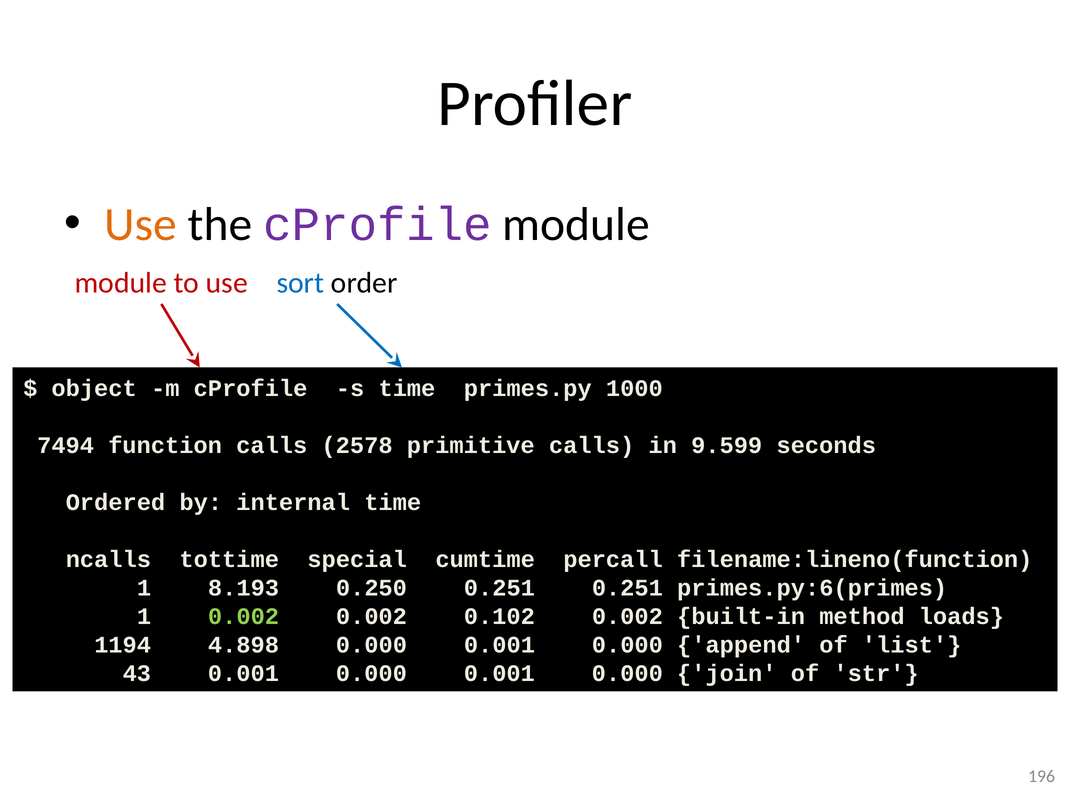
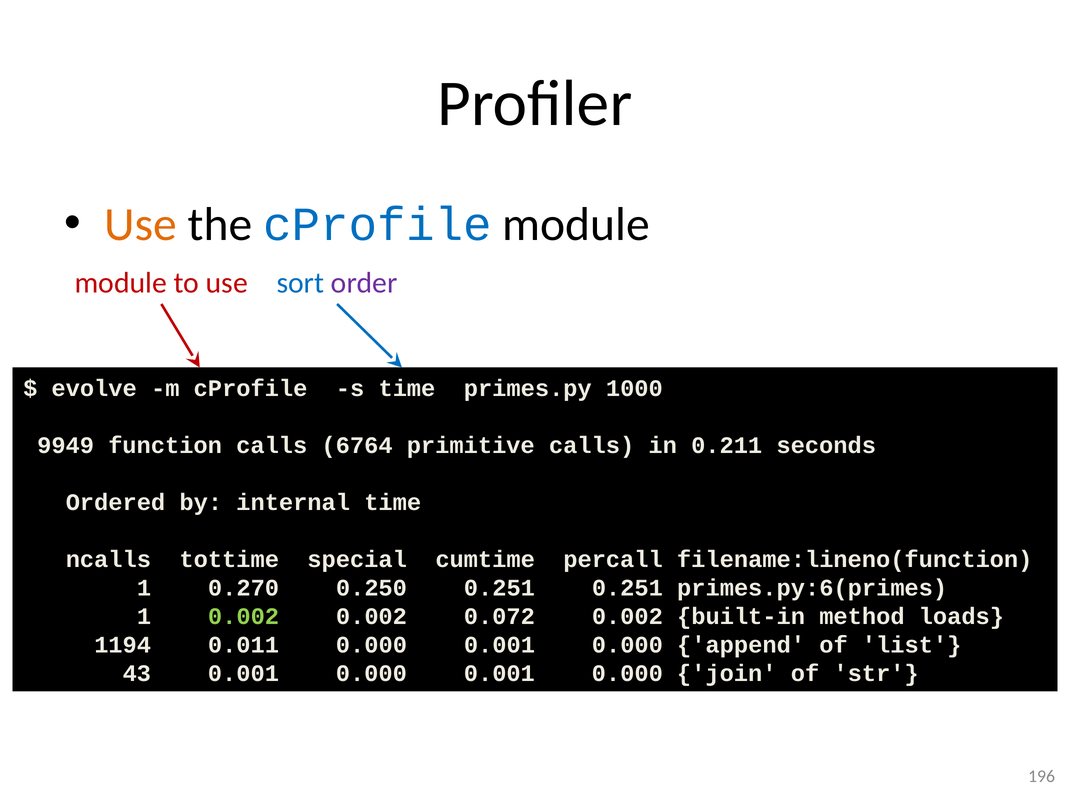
cProfile at (377, 224) colour: purple -> blue
order colour: black -> purple
object: object -> evolve
7494: 7494 -> 9949
2578: 2578 -> 6764
9.599: 9.599 -> 0.211
8.193: 8.193 -> 0.270
0.102: 0.102 -> 0.072
4.898: 4.898 -> 0.011
